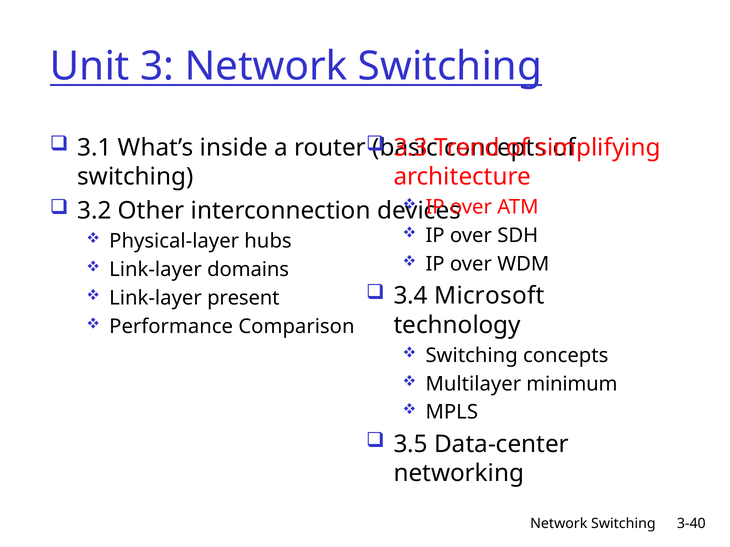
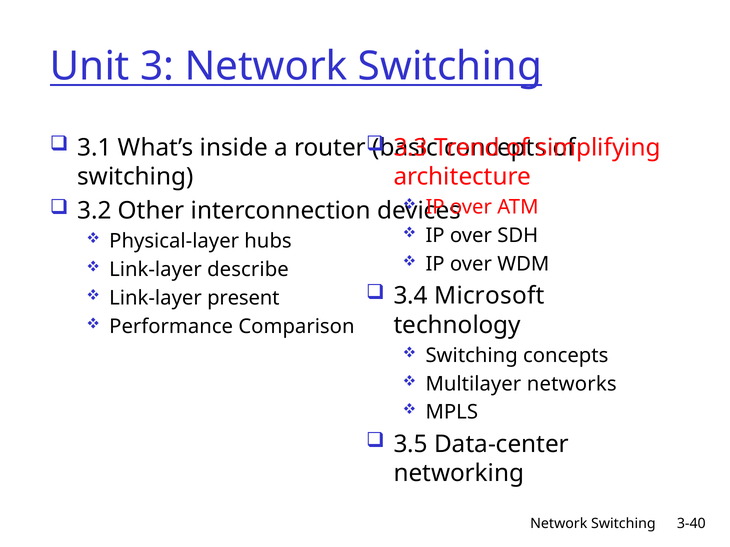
domains: domains -> describe
minimum: minimum -> networks
